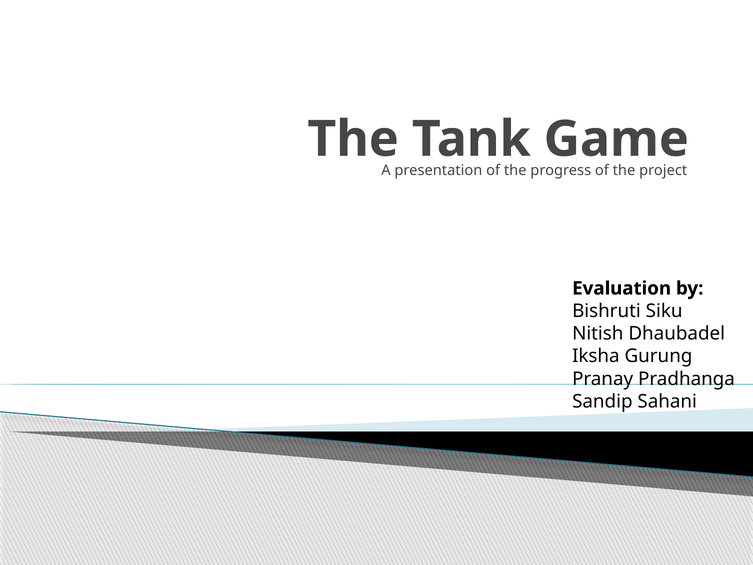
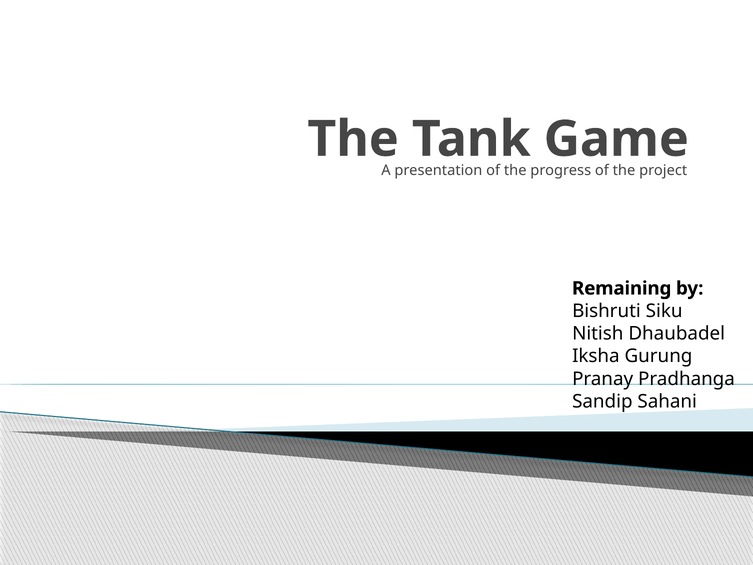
Evaluation: Evaluation -> Remaining
